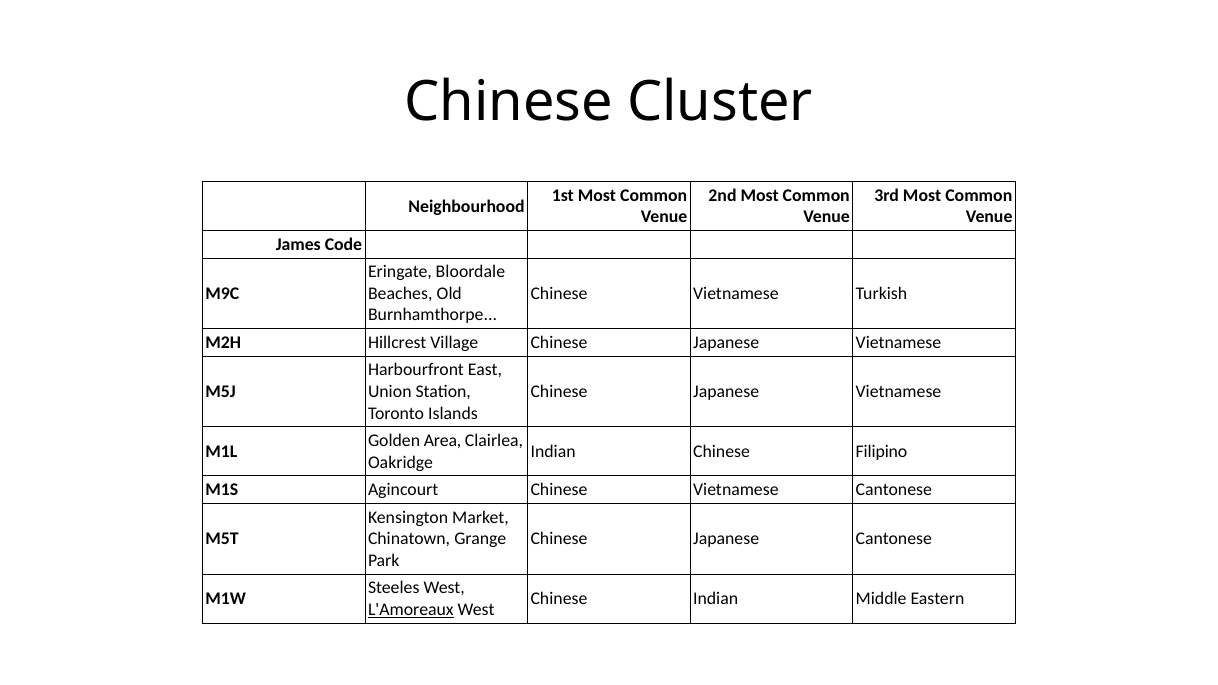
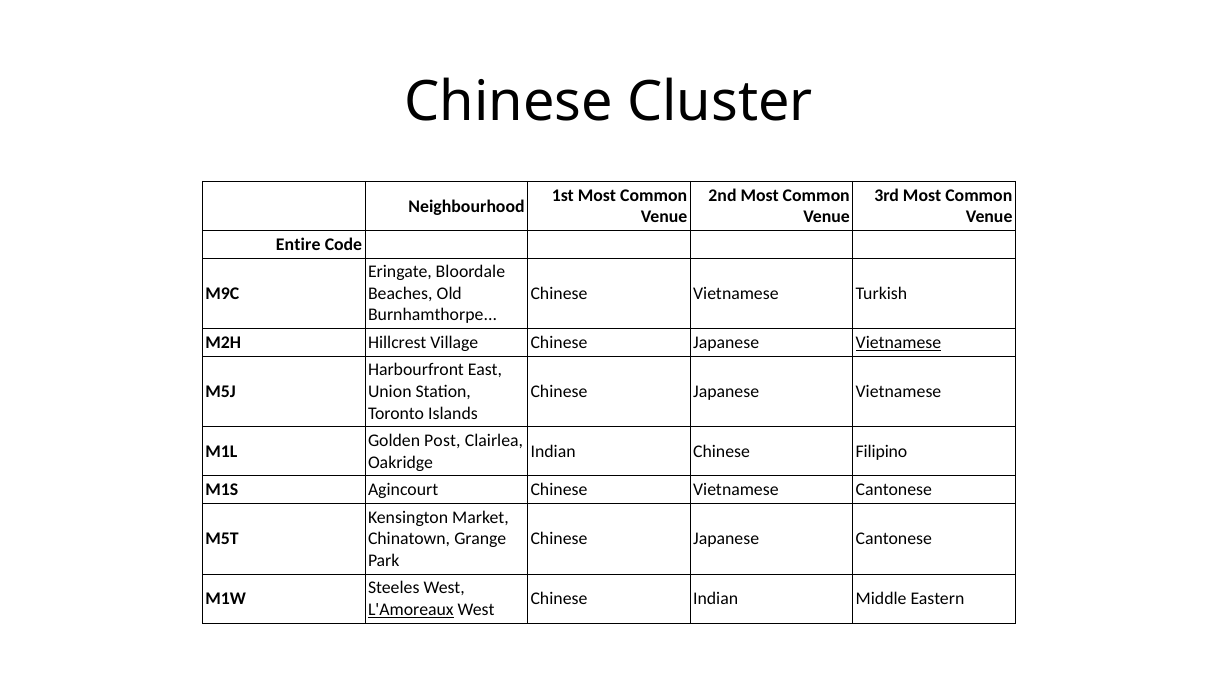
James: James -> Entire
Vietnamese at (898, 343) underline: none -> present
Area: Area -> Post
